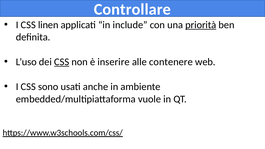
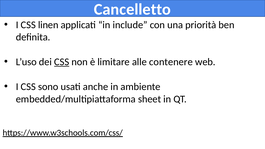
Controllare: Controllare -> Cancelletto
priorità underline: present -> none
inserire: inserire -> limitare
vuole: vuole -> sheet
